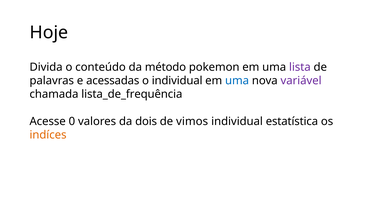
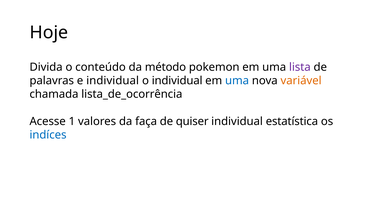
e acessadas: acessadas -> individual
variável colour: purple -> orange
lista_de_frequência: lista_de_frequência -> lista_de_ocorrência
0: 0 -> 1
dois: dois -> faça
vimos: vimos -> quiser
indíces colour: orange -> blue
